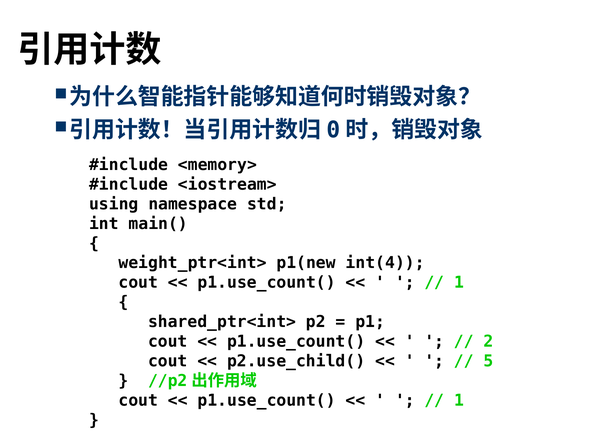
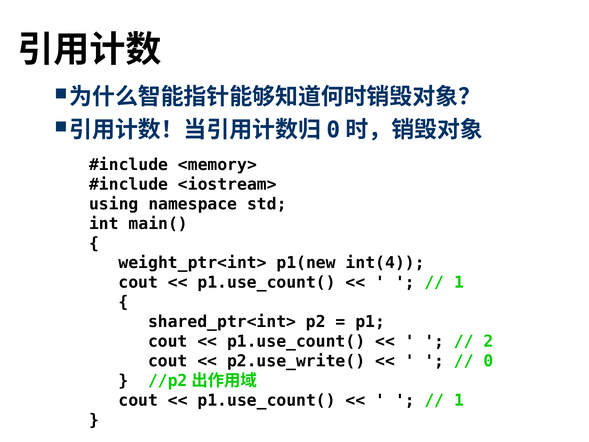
p2.use_child(: p2.use_child( -> p2.use_write(
5: 5 -> 0
